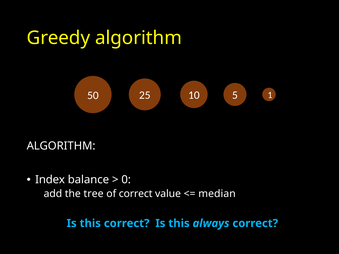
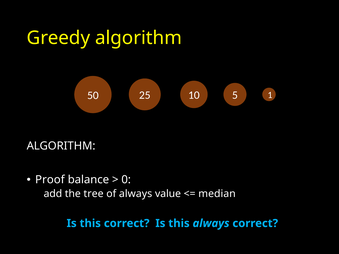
Index: Index -> Proof
of correct: correct -> always
